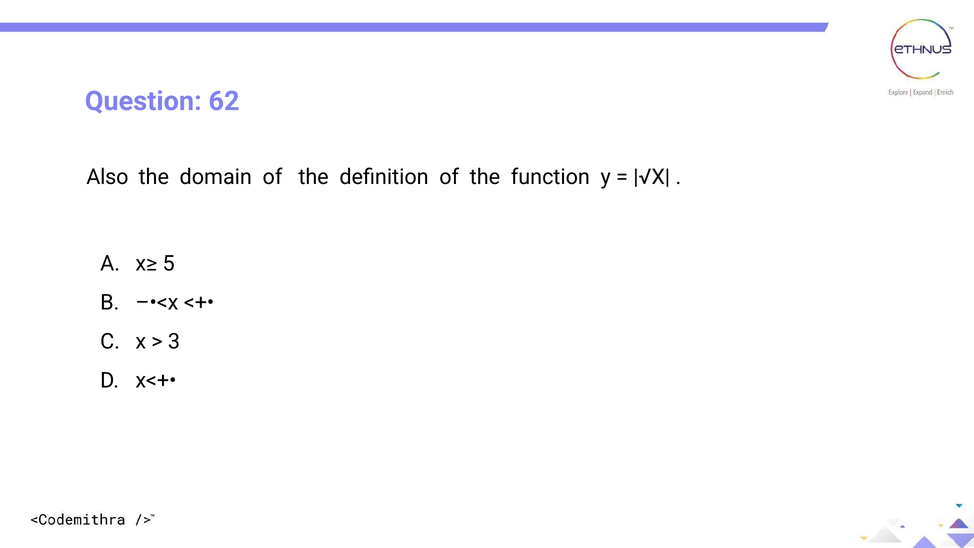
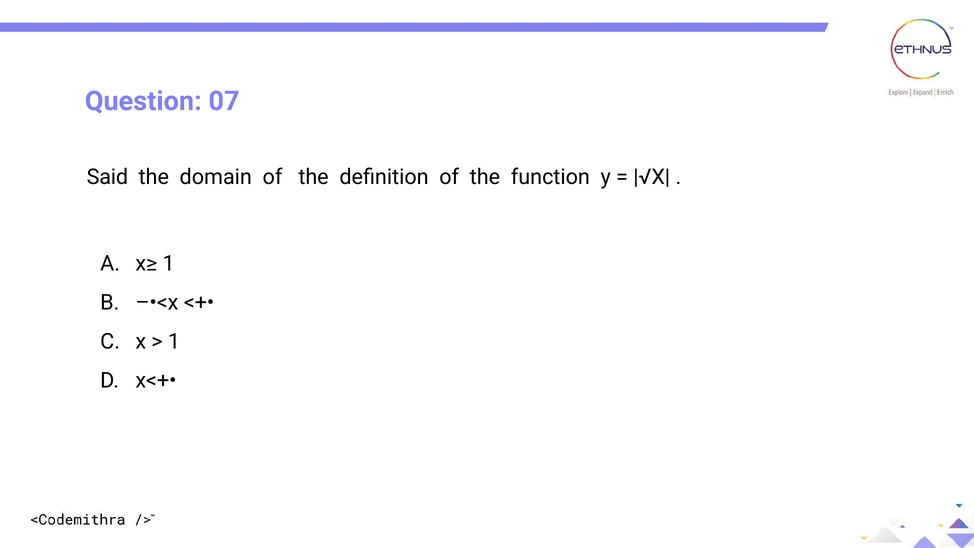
62: 62 -> 07
Also: Also -> Said
x≥ 5: 5 -> 1
3 at (174, 342): 3 -> 1
